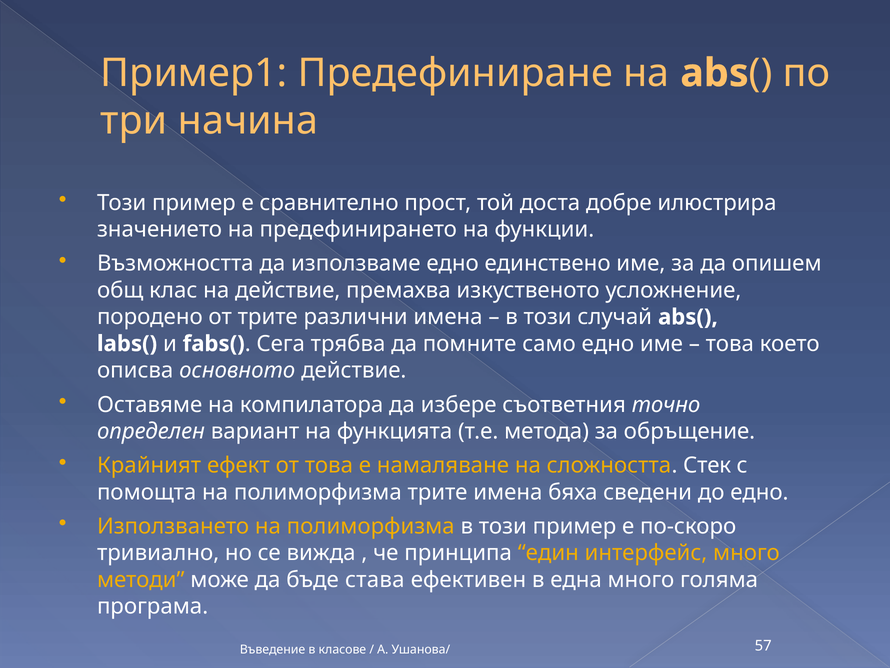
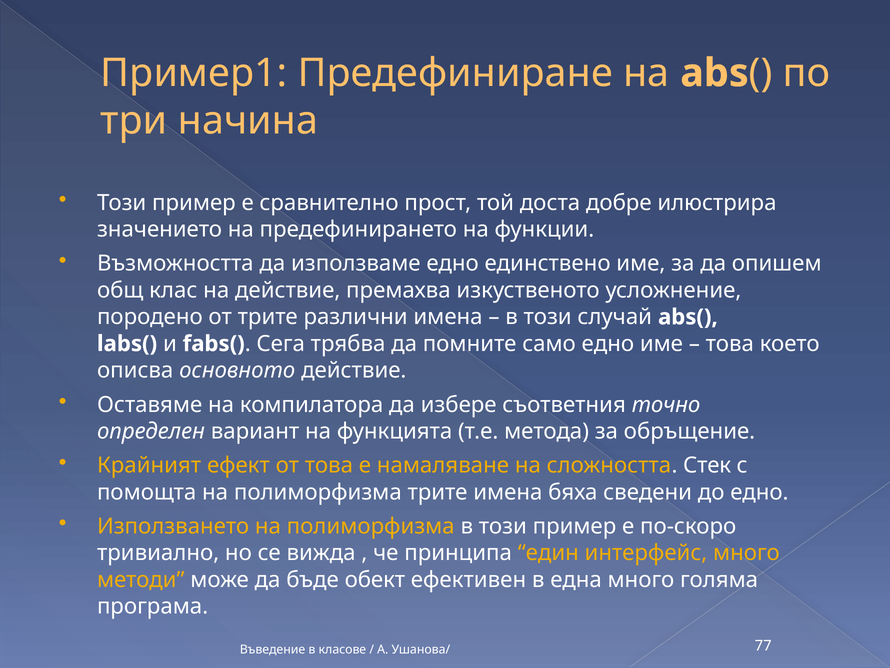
става: става -> обект
57: 57 -> 77
